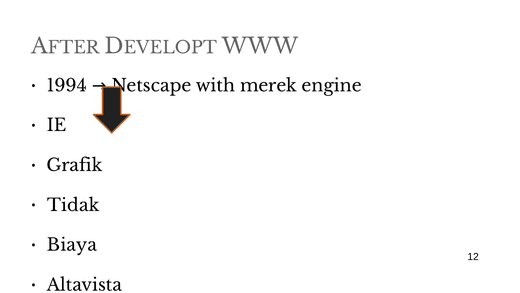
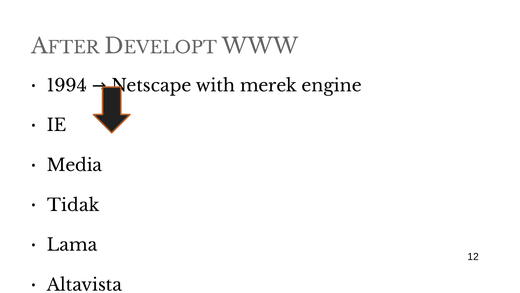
Grafik: Grafik -> Media
Biaya: Biaya -> Lama
